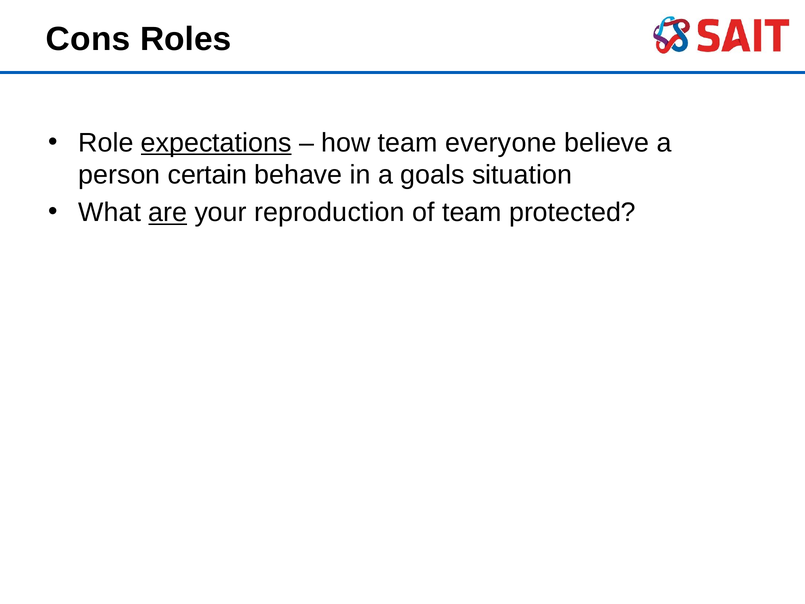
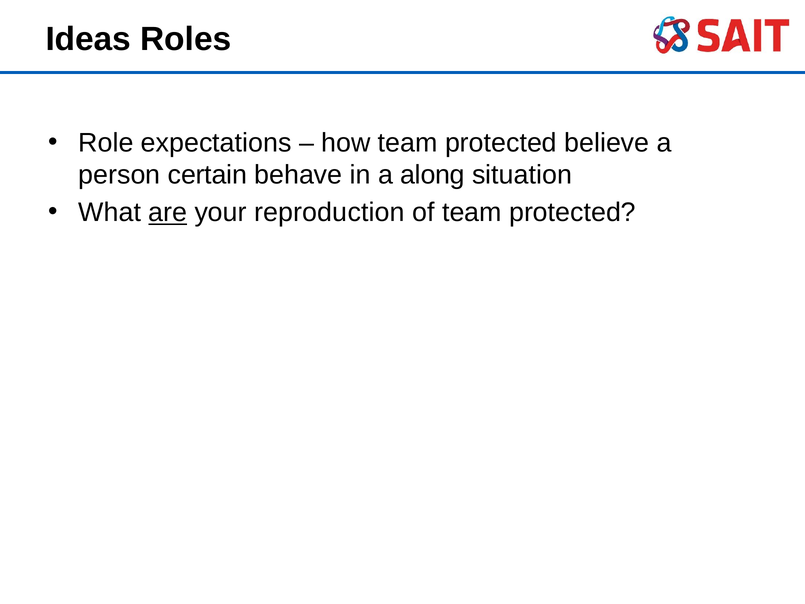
Cons: Cons -> Ideas
expectations underline: present -> none
how team everyone: everyone -> protected
goals: goals -> along
